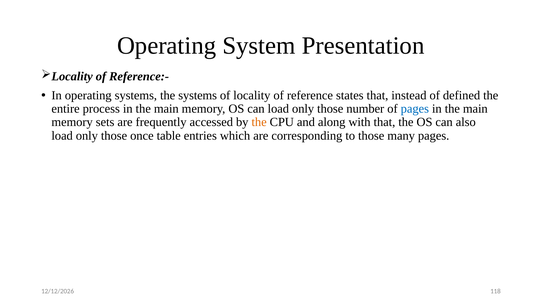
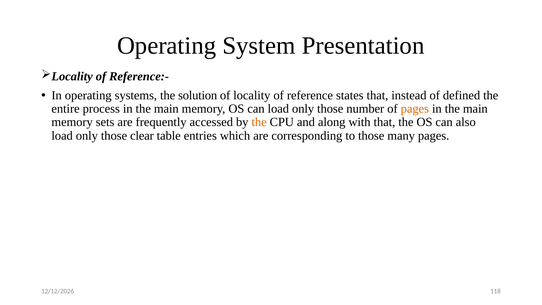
the systems: systems -> solution
pages at (415, 109) colour: blue -> orange
once: once -> clear
